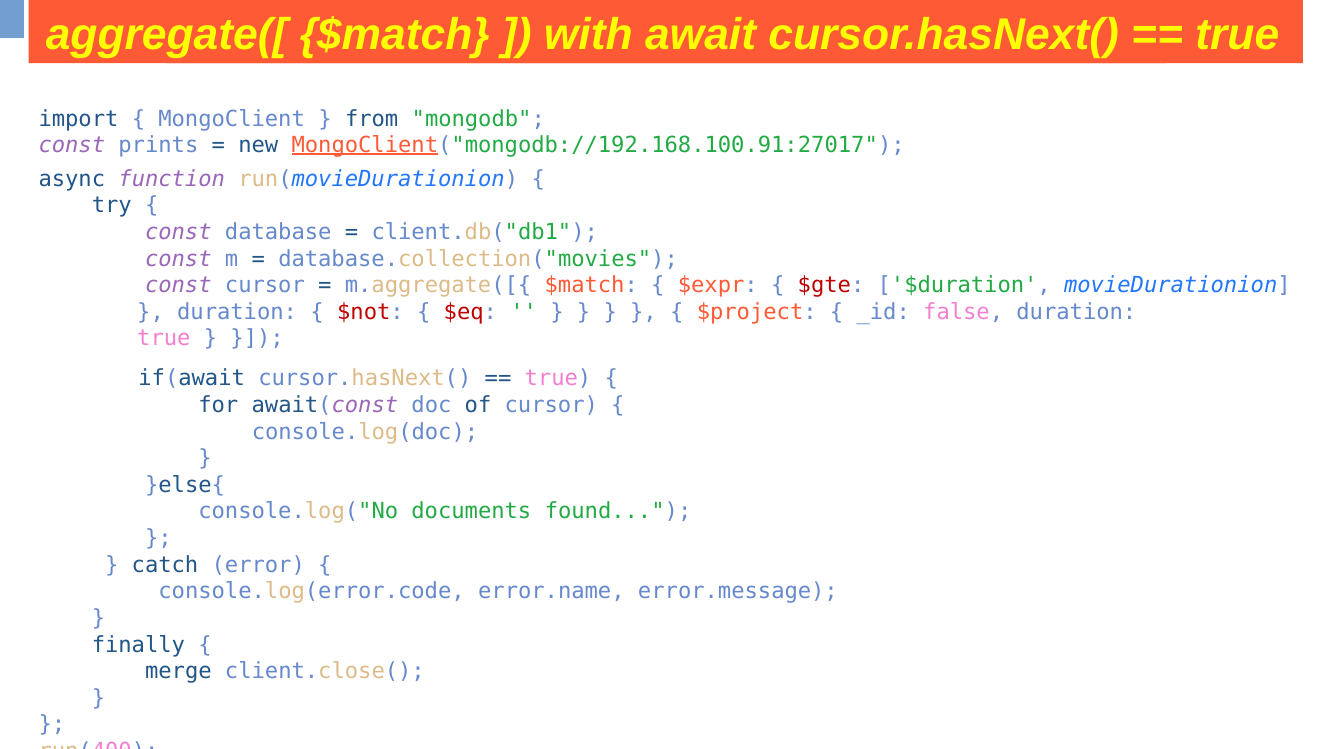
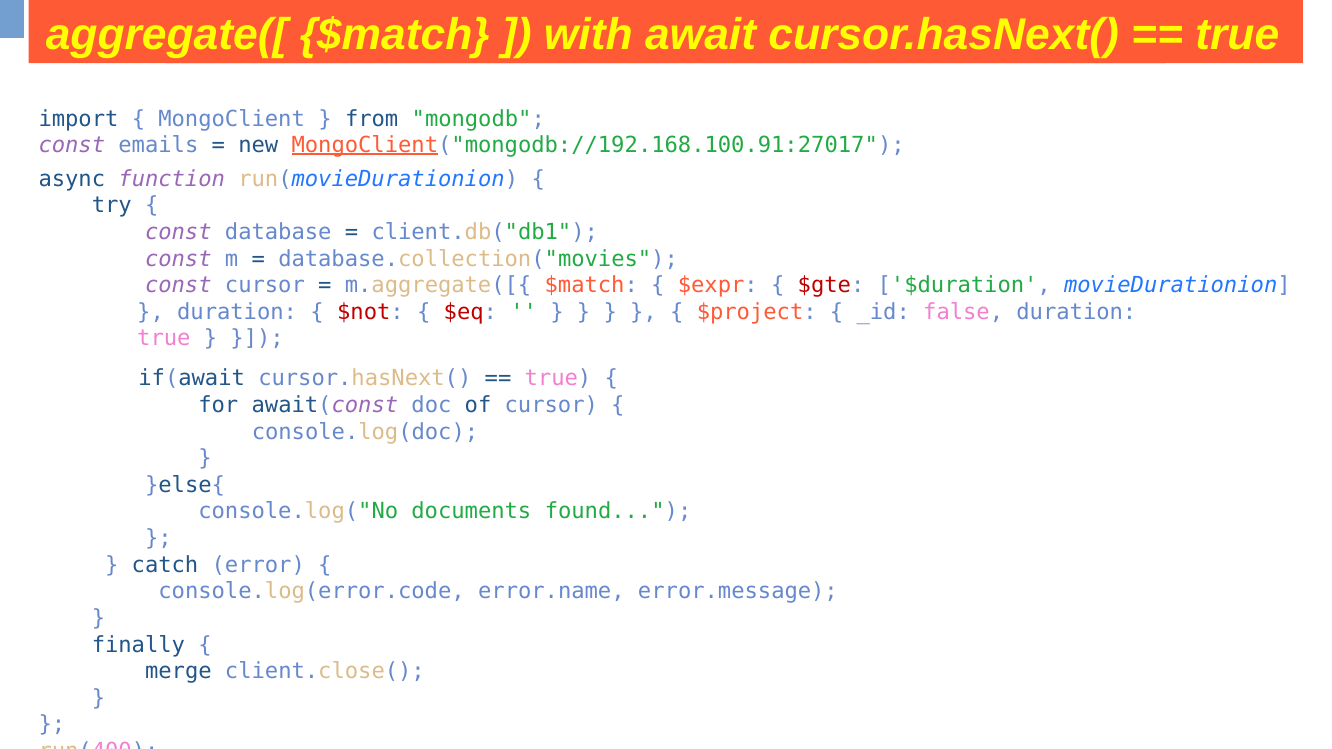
prints: prints -> emails
